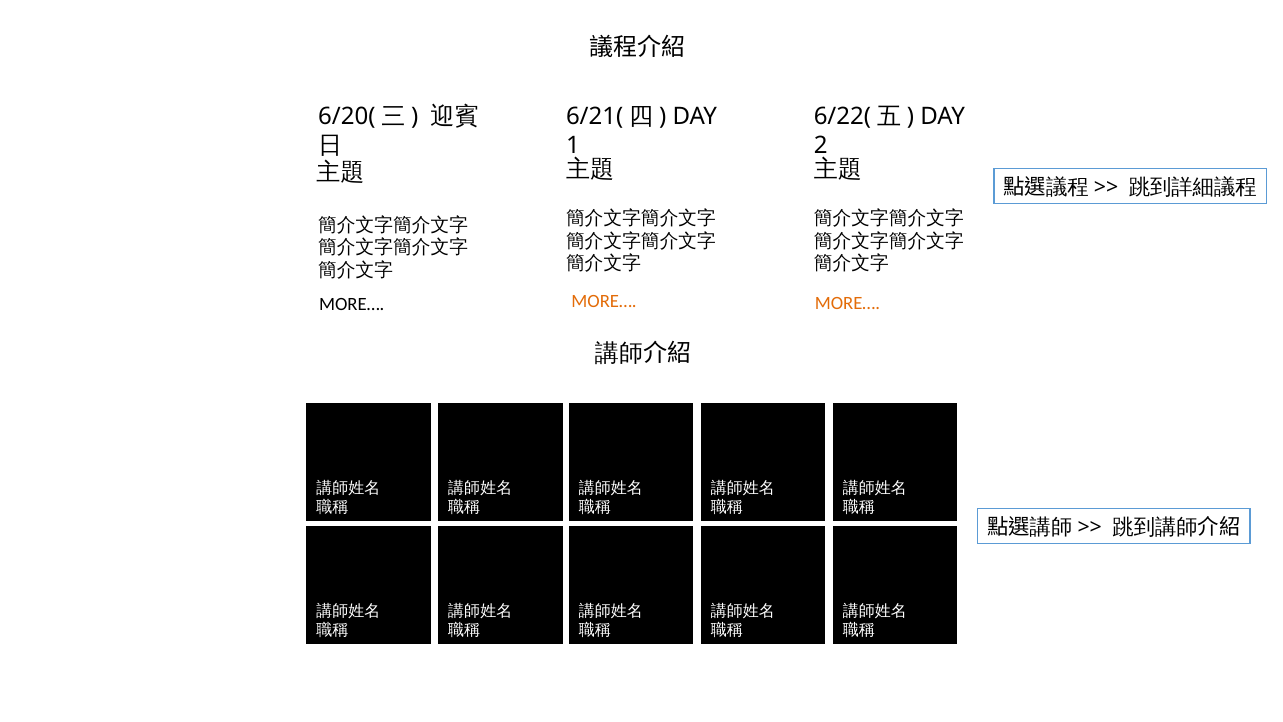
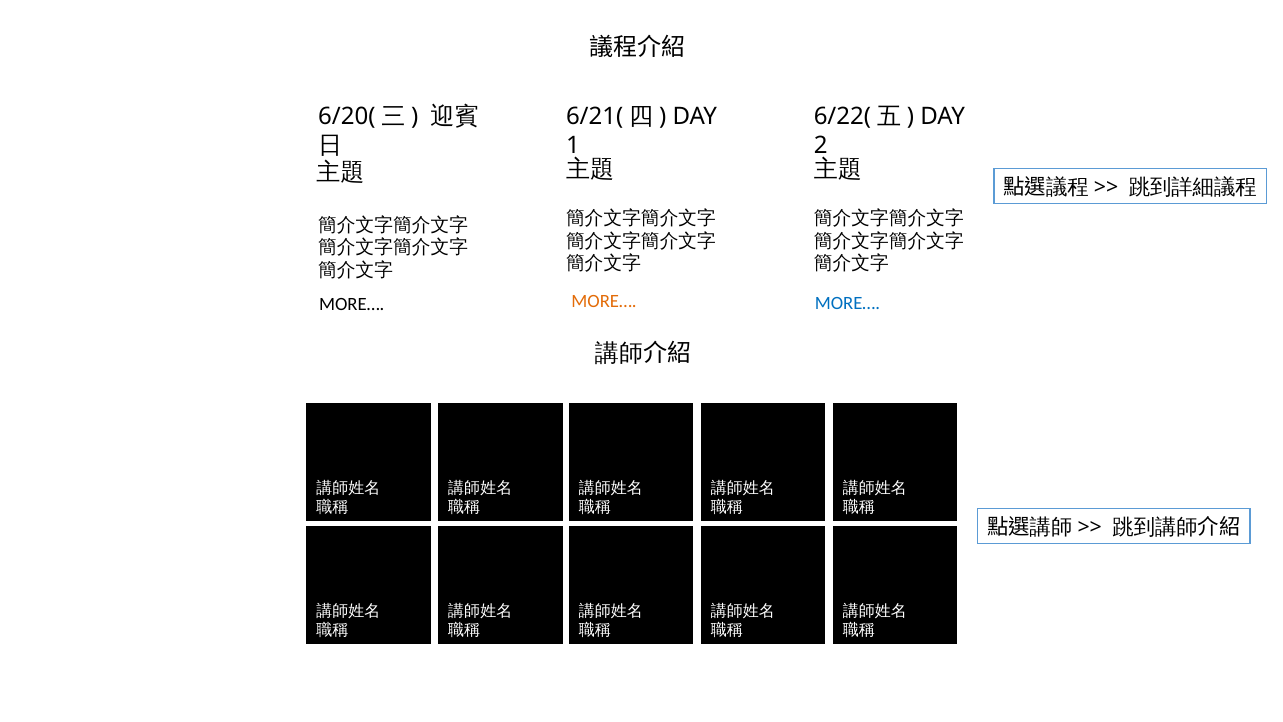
MORE… at (847, 303) colour: orange -> blue
